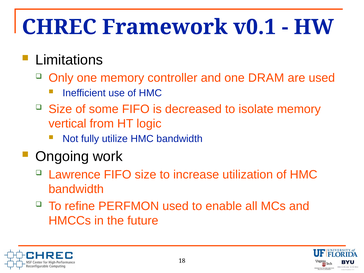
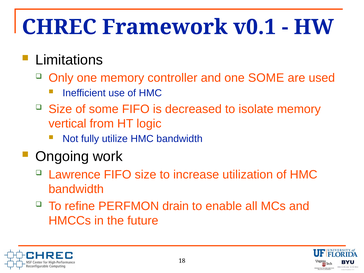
one DRAM: DRAM -> SOME
PERFMON used: used -> drain
